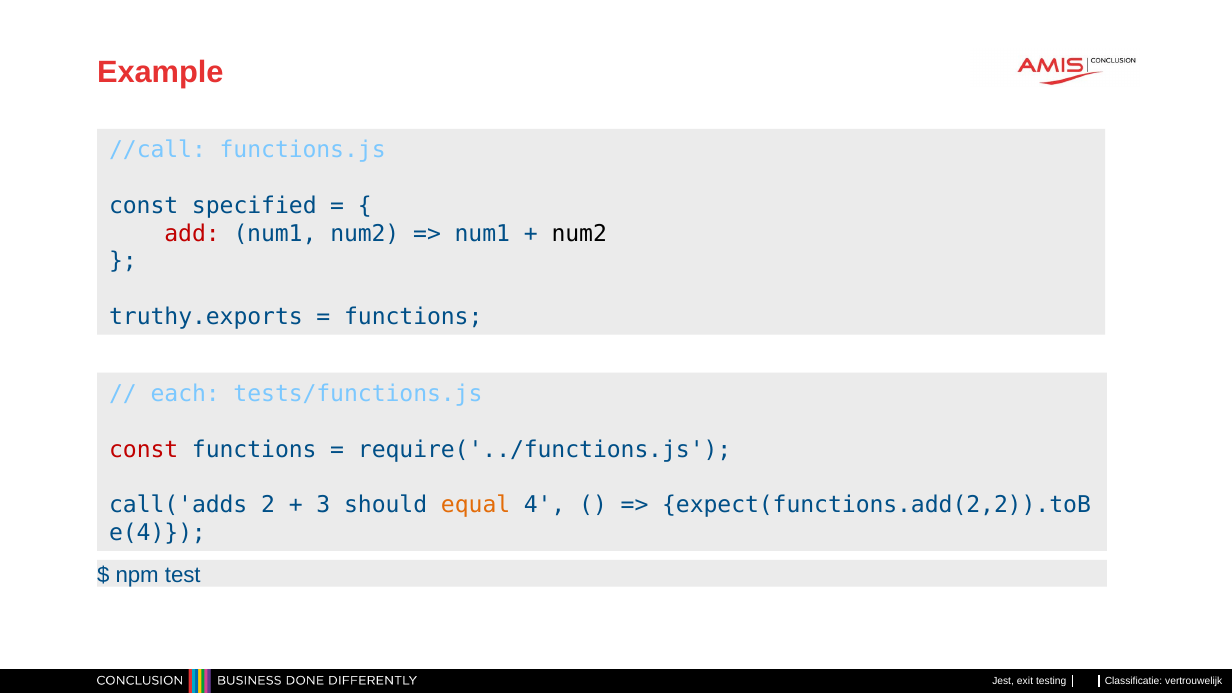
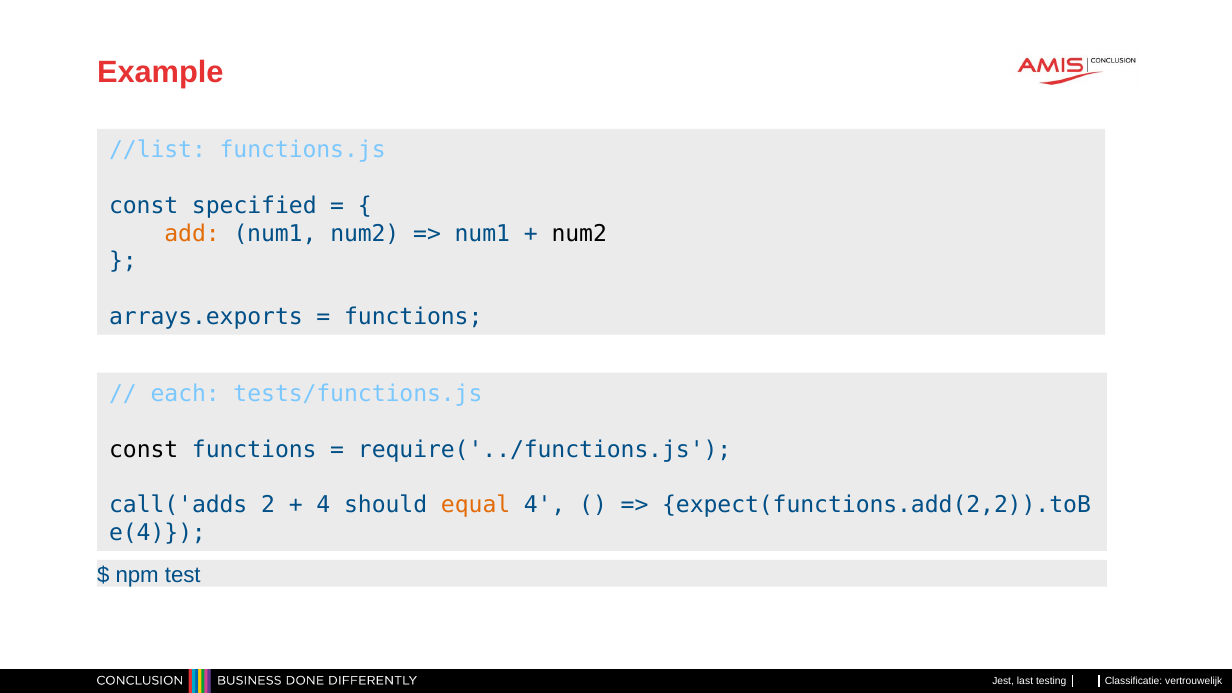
//call: //call -> //list
add colour: red -> orange
truthy.exports: truthy.exports -> arrays.exports
const at (144, 450) colour: red -> black
3 at (323, 505): 3 -> 4
exit: exit -> last
